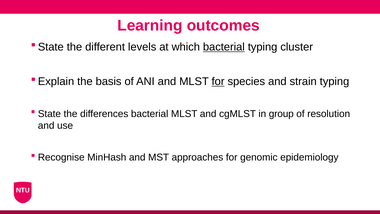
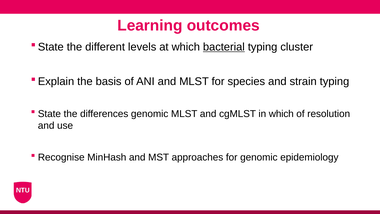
for at (218, 81) underline: present -> none
differences bacterial: bacterial -> genomic
in group: group -> which
